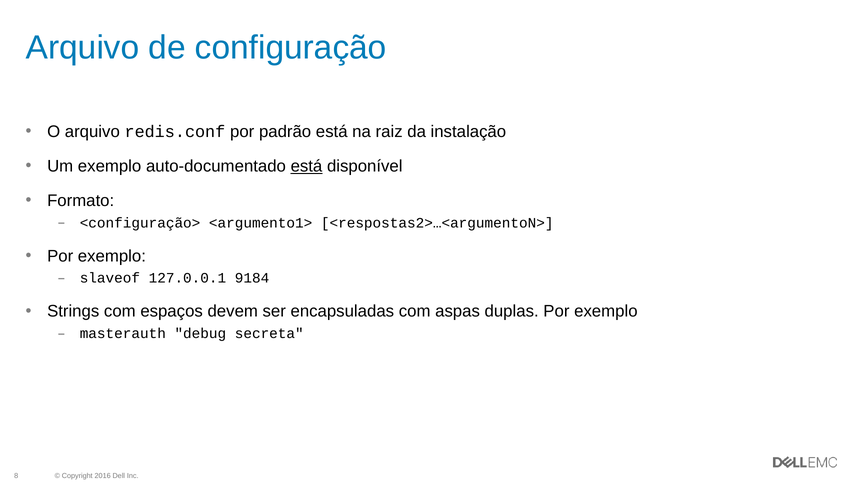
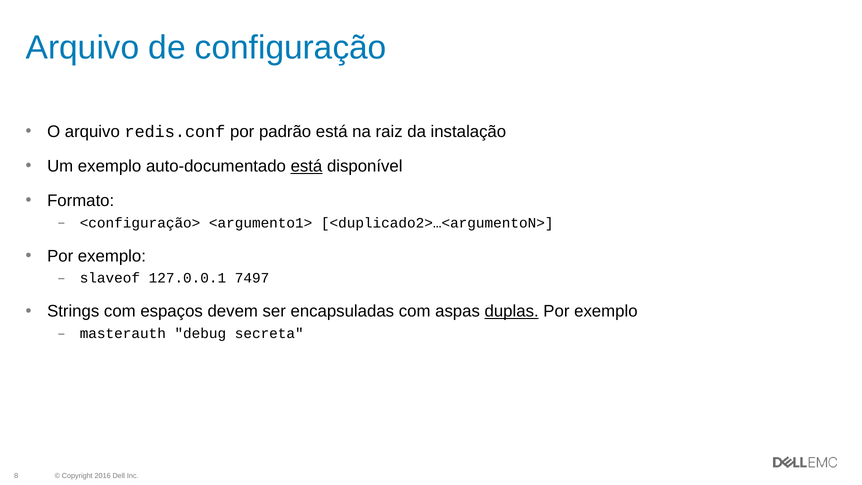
<respostas2>…<argumentoN>: <respostas2>…<argumentoN> -> <duplicado2>…<argumentoN>
9184: 9184 -> 7497
duplas underline: none -> present
